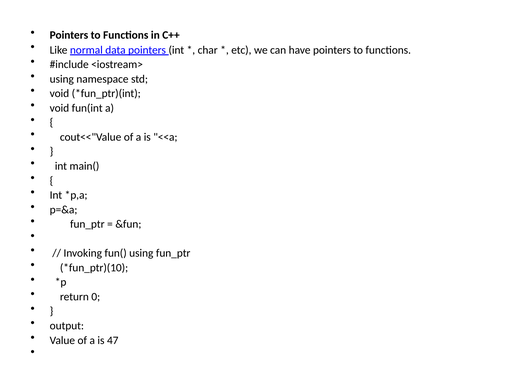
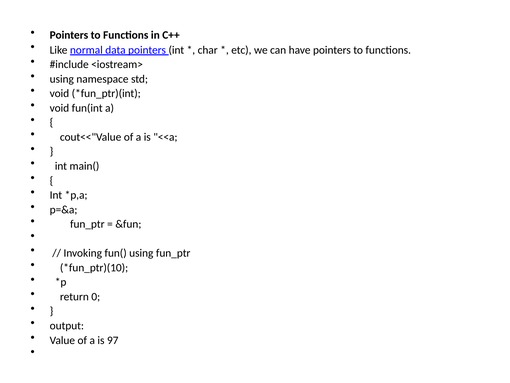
47: 47 -> 97
